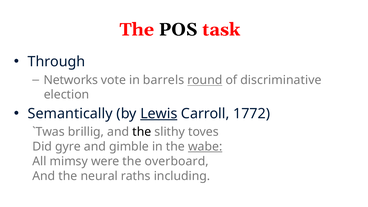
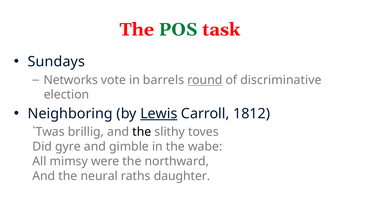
POS colour: black -> green
Through: Through -> Sundays
Semantically: Semantically -> Neighboring
1772: 1772 -> 1812
wabe underline: present -> none
overboard: overboard -> northward
including: including -> daughter
